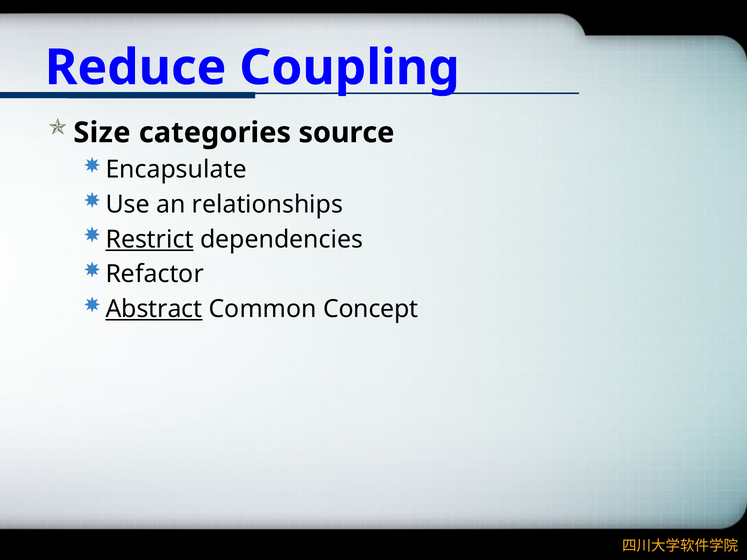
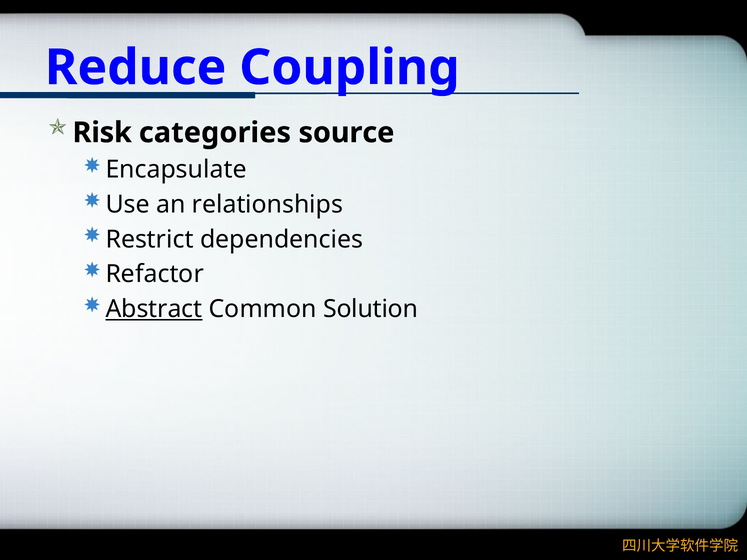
Size: Size -> Risk
Restrict underline: present -> none
Concept: Concept -> Solution
